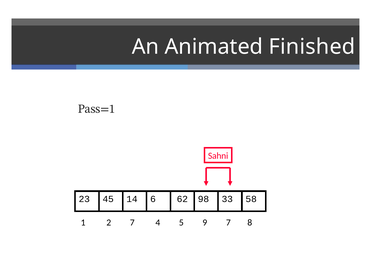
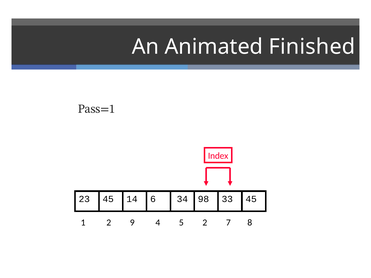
Sahni: Sahni -> Index
62: 62 -> 34
23 58: 58 -> 45
2 7: 7 -> 9
5 9: 9 -> 2
